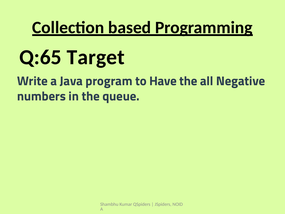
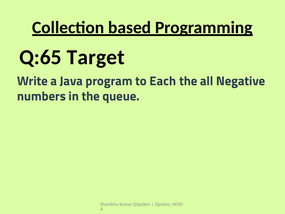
Have: Have -> Each
